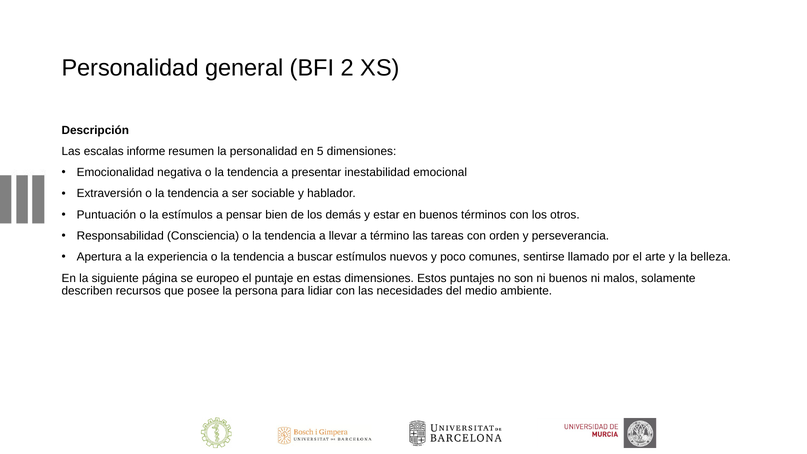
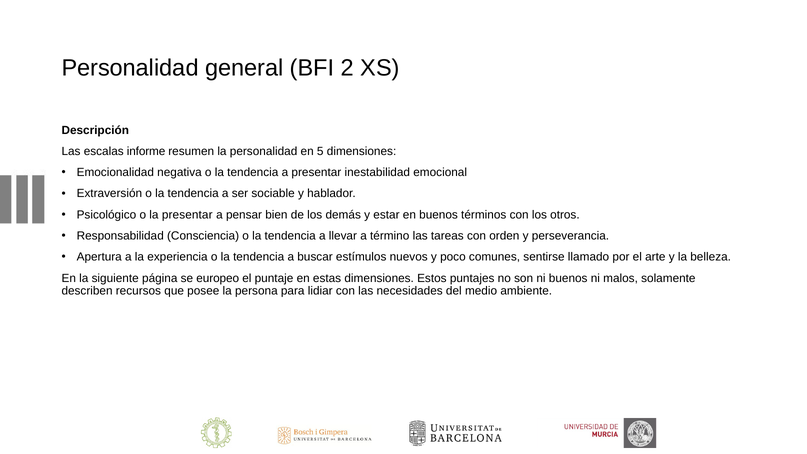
Puntuación: Puntuación -> Psicológico
la estímulos: estímulos -> presentar
